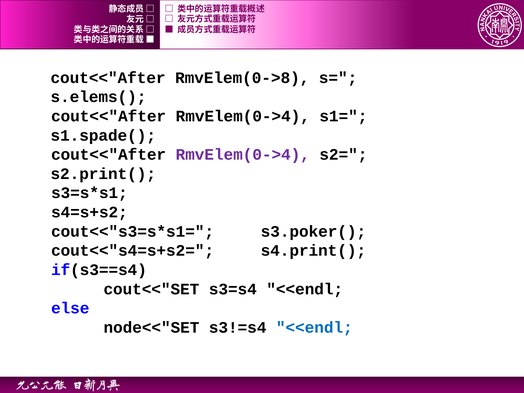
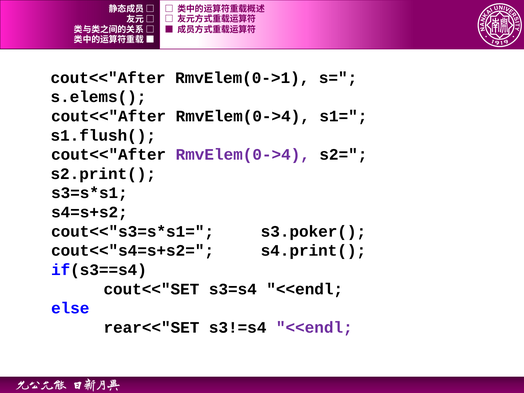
RmvElem(0->8: RmvElem(0->8 -> RmvElem(0->1
s1.spade(: s1.spade( -> s1.flush(
node<<"SET: node<<"SET -> rear<<"SET
<<endl at (314, 327) colour: blue -> purple
